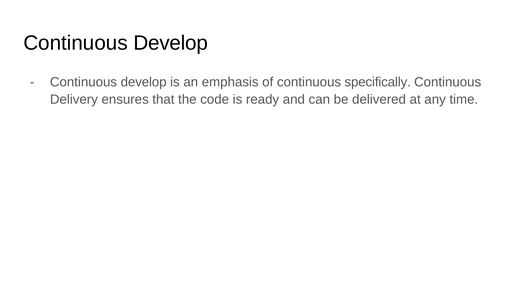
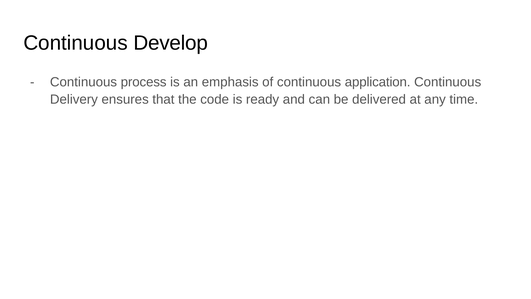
develop at (144, 82): develop -> process
specifically: specifically -> application
